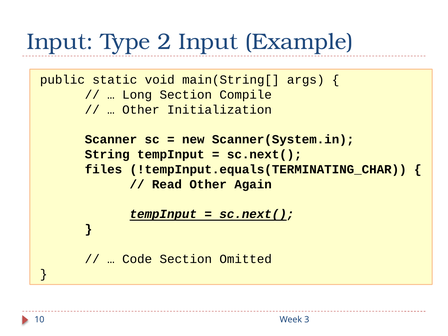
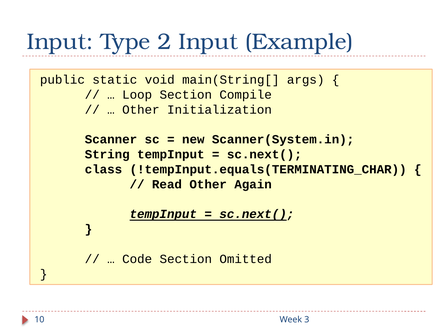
Long: Long -> Loop
files: files -> class
